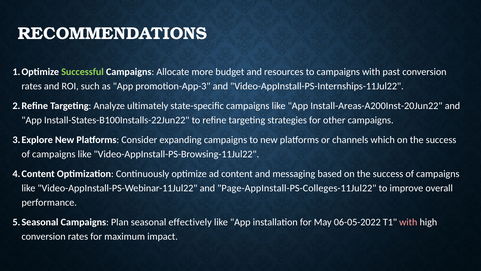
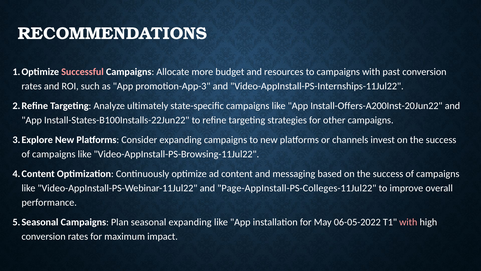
Successful colour: light green -> pink
Install-Areas-A200Inst-20Jun22: Install-Areas-A200Inst-20Jun22 -> Install-Offers-A200Inst-20Jun22
which: which -> invest
seasonal effectively: effectively -> expanding
